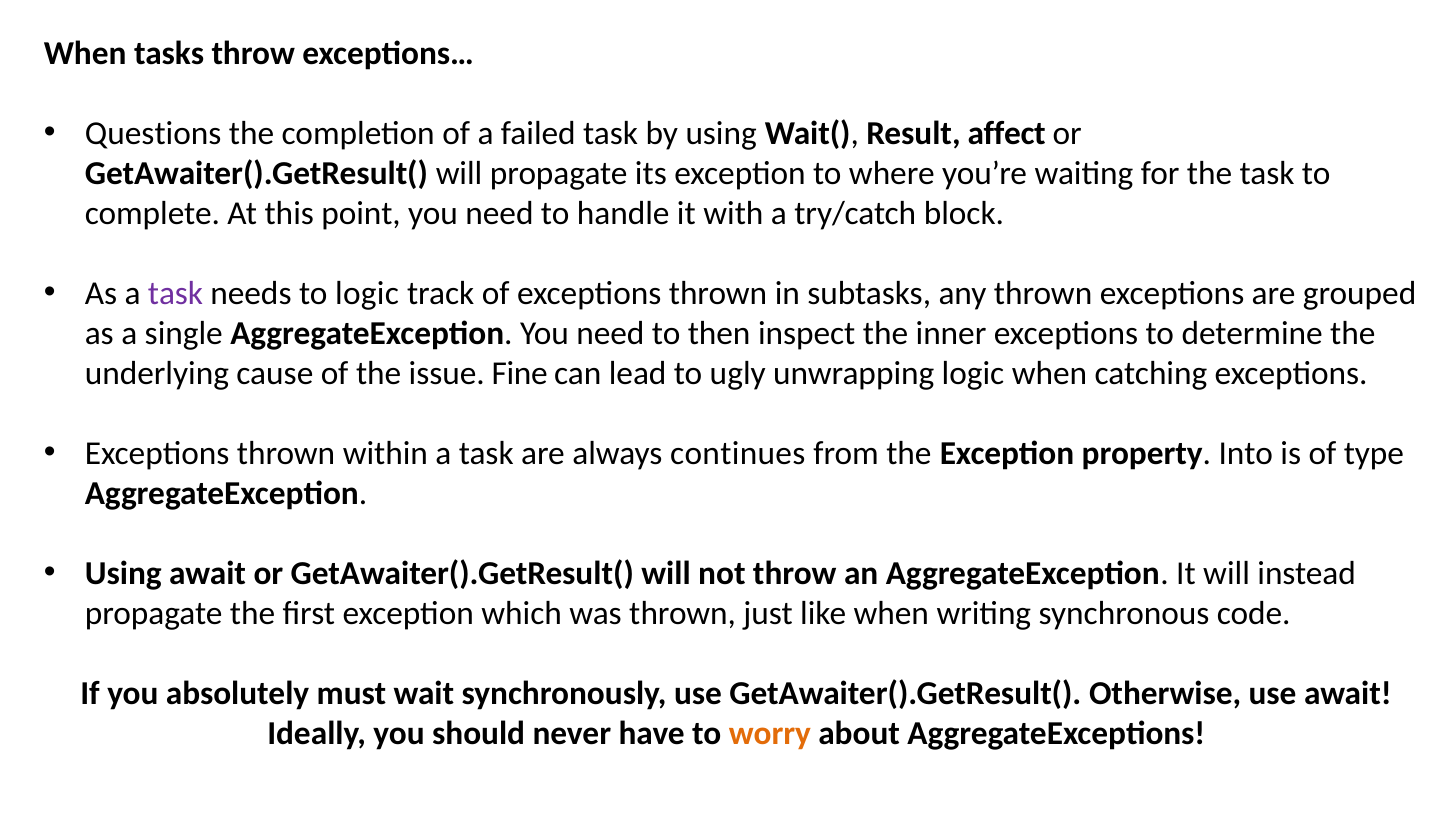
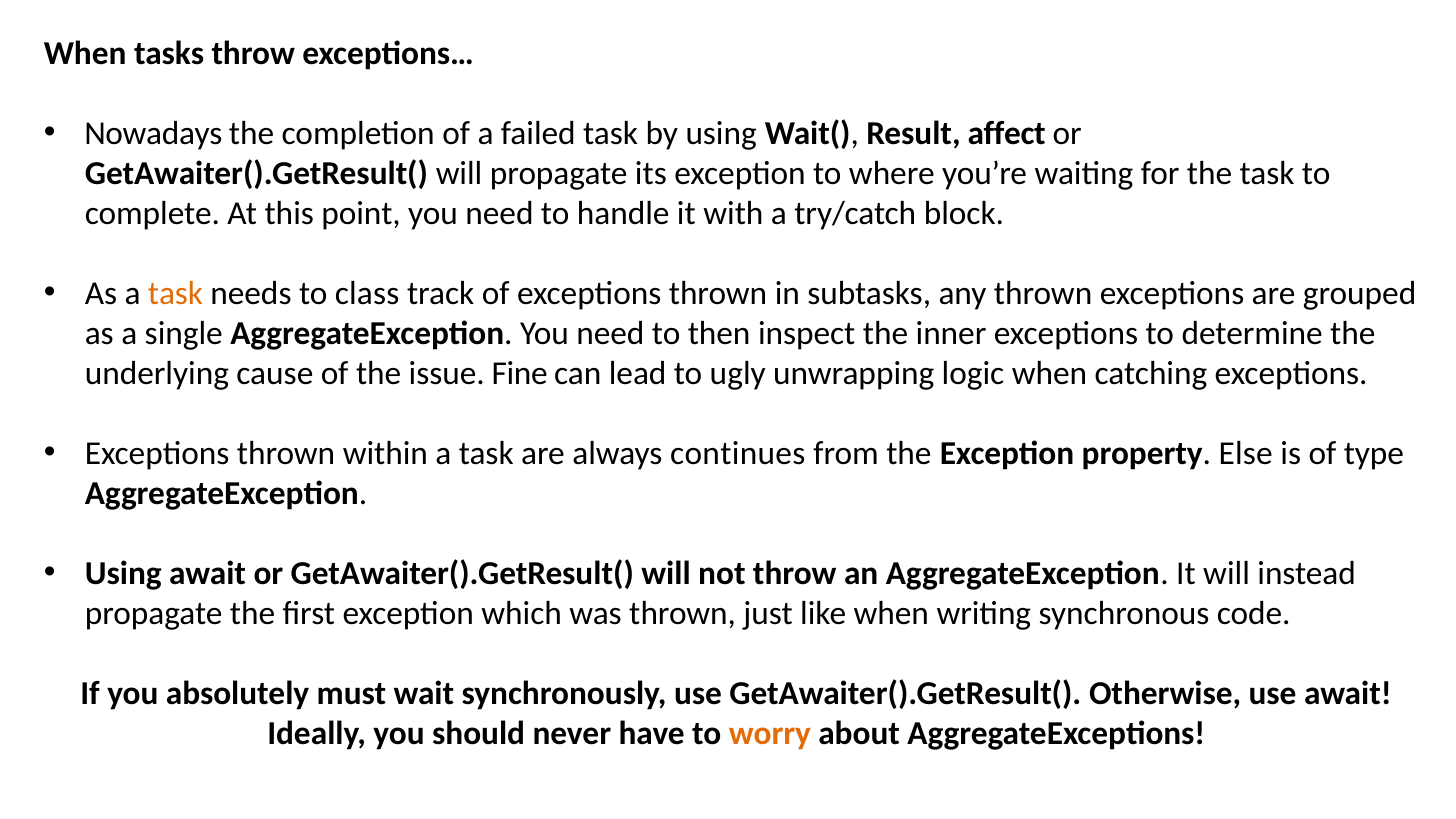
Questions: Questions -> Nowadays
task at (176, 293) colour: purple -> orange
to logic: logic -> class
Into: Into -> Else
